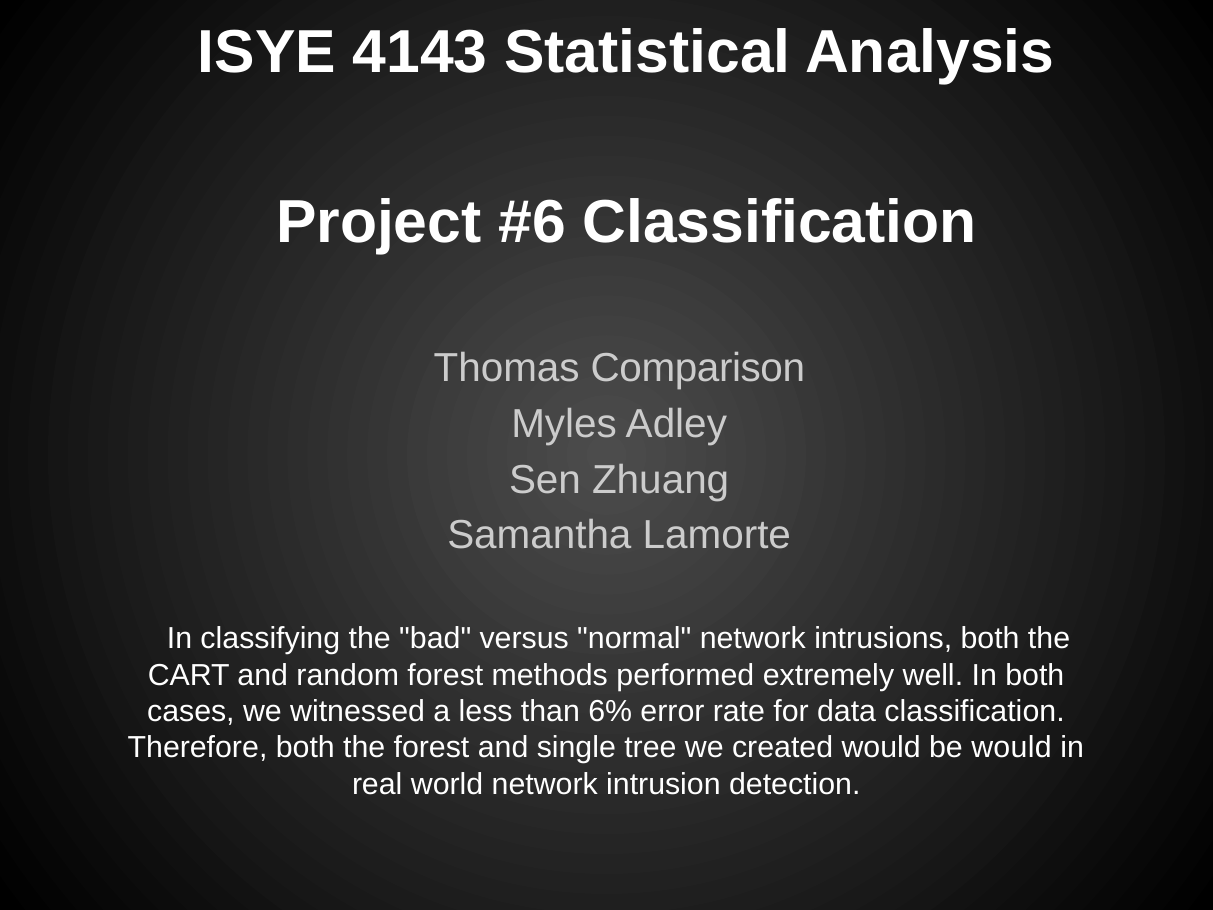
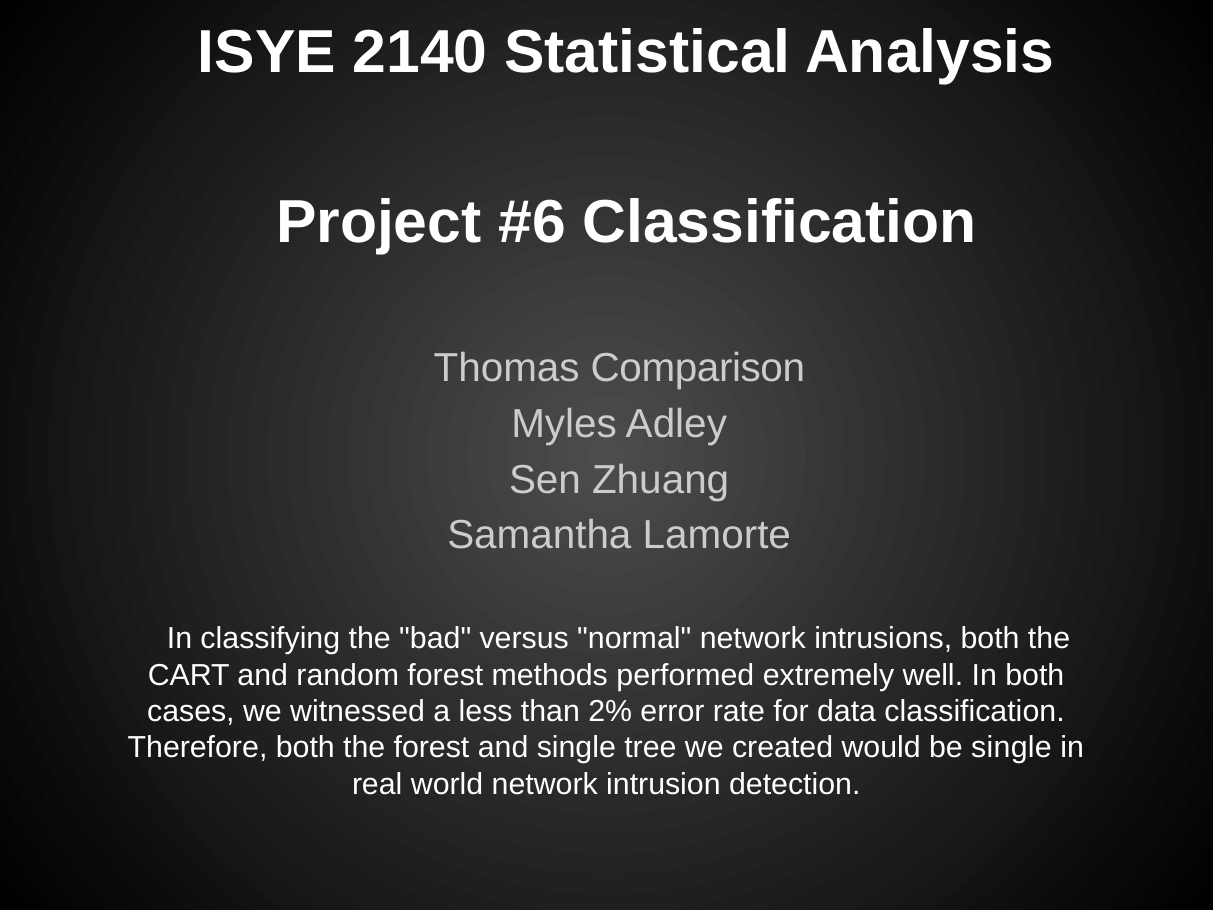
4143: 4143 -> 2140
6%: 6% -> 2%
be would: would -> single
